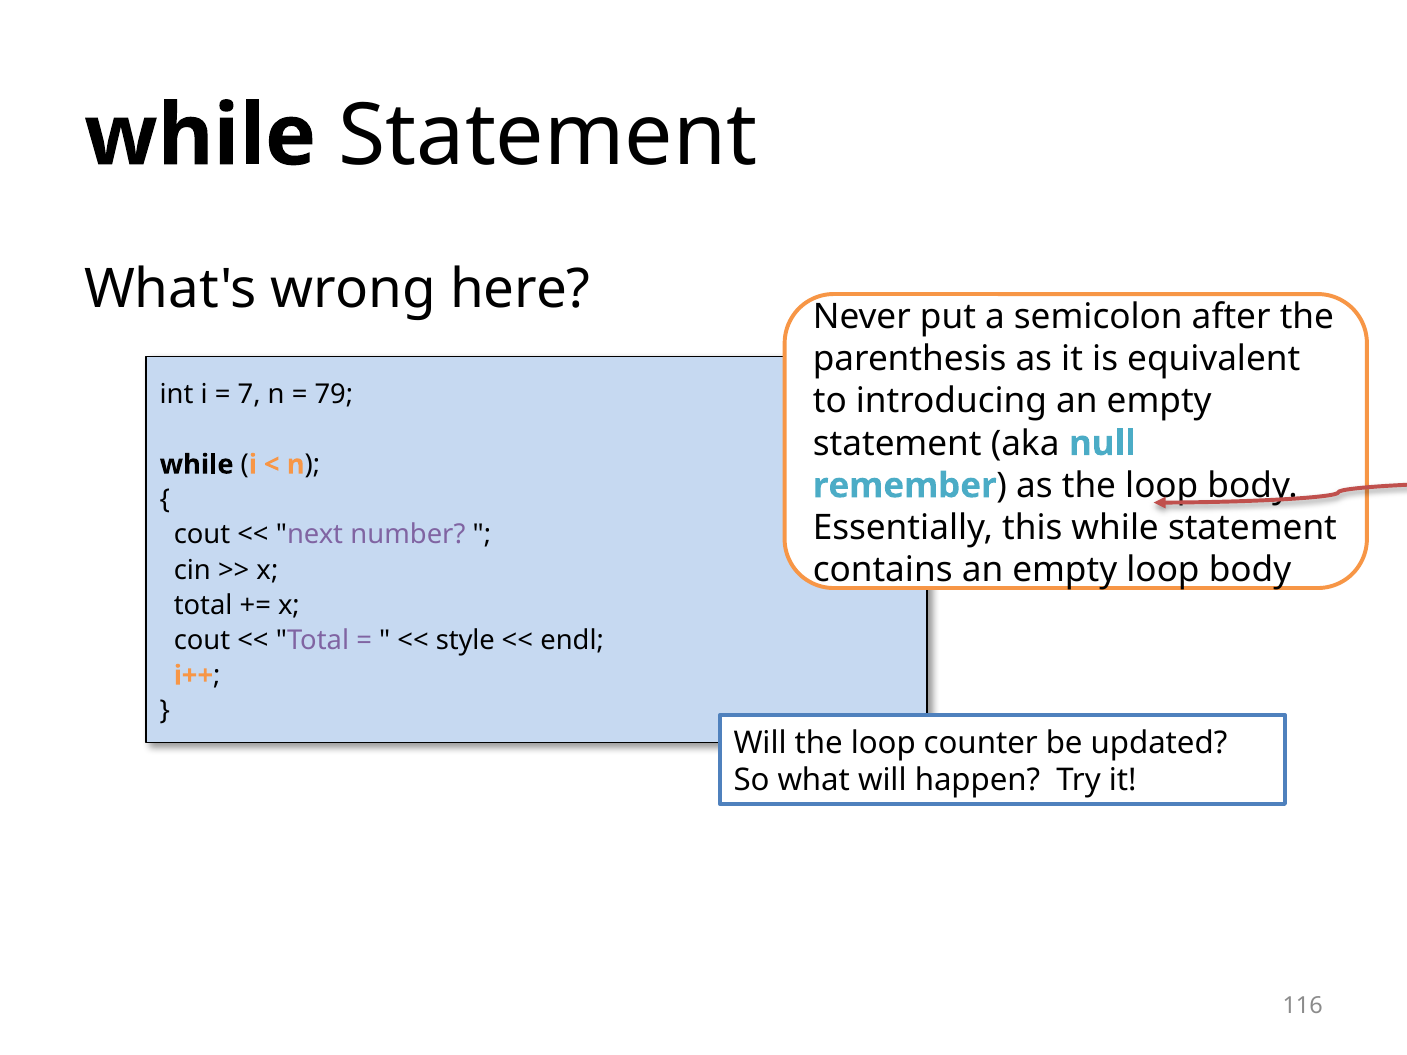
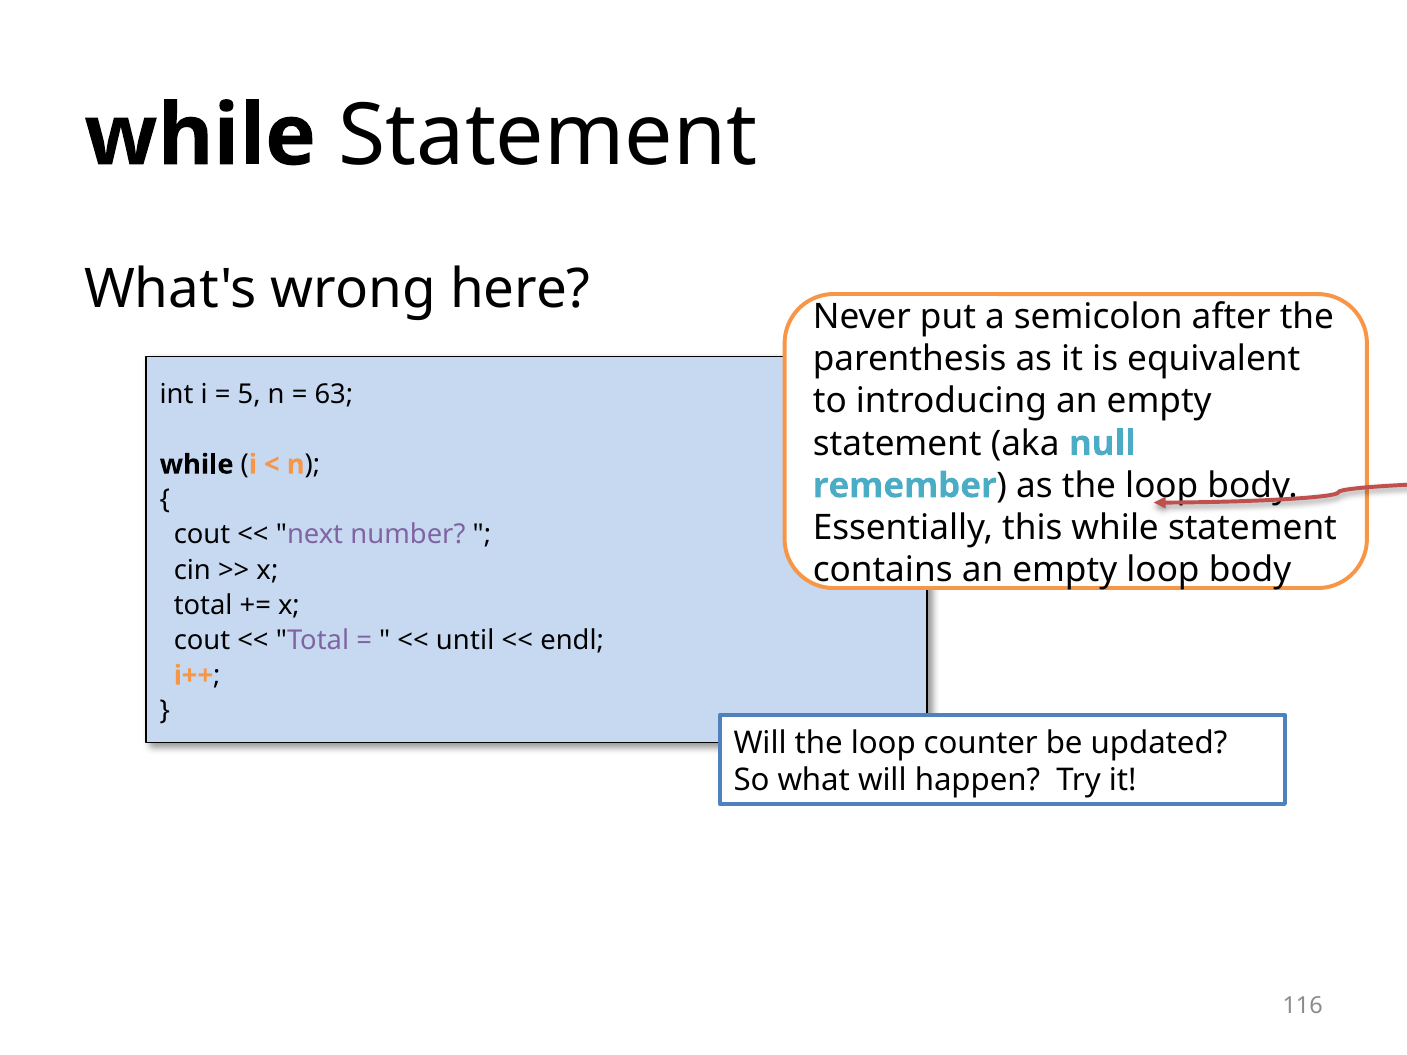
7: 7 -> 5
79: 79 -> 63
style: style -> until
